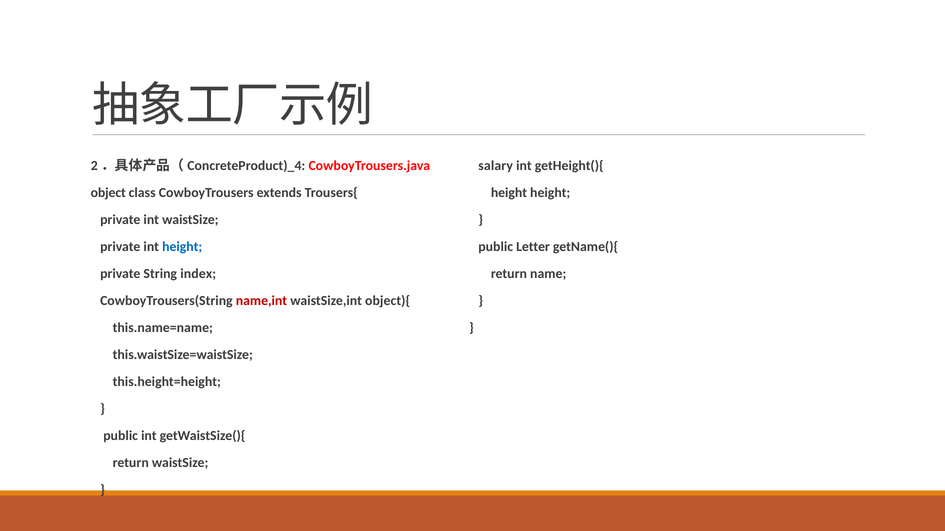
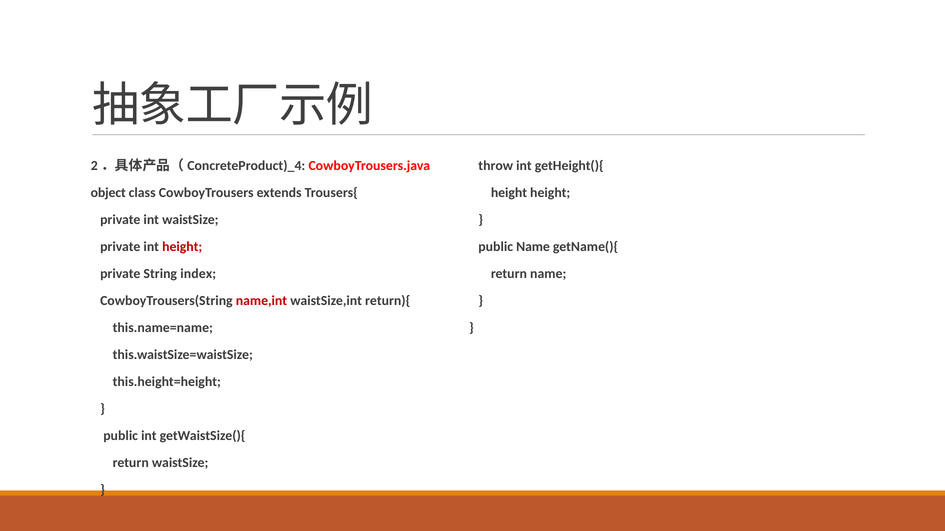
salary: salary -> throw
height at (182, 247) colour: blue -> red
public Letter: Letter -> Name
object){: object){ -> return){
